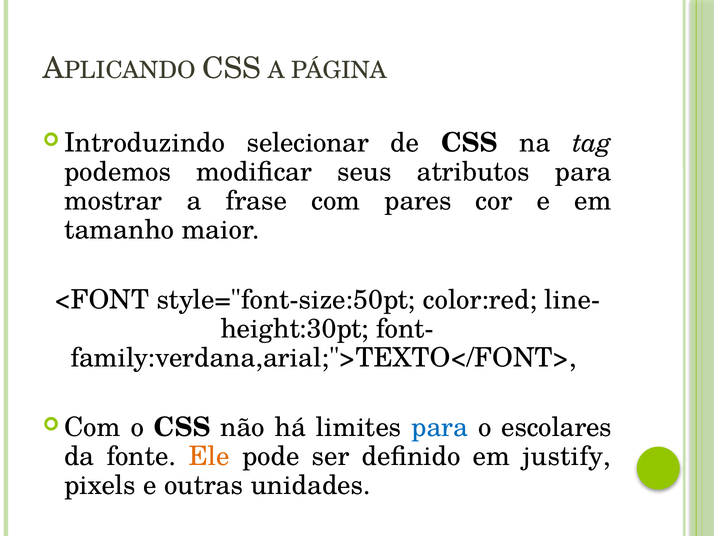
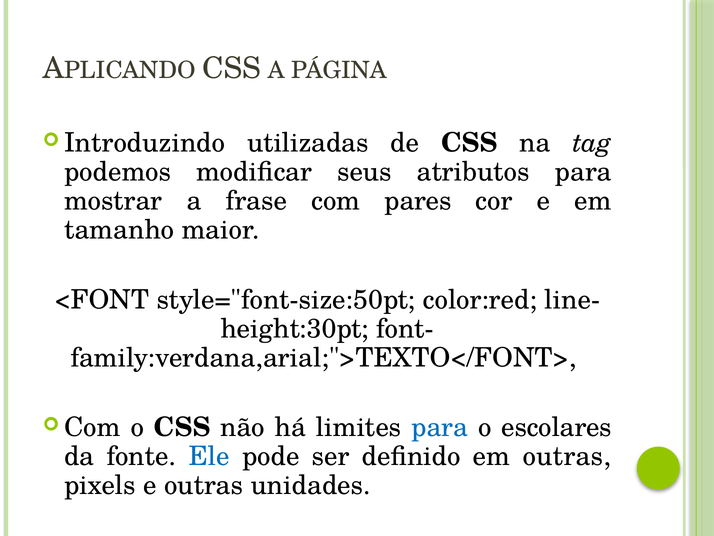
selecionar: selecionar -> utilizadas
Ele colour: orange -> blue
em justify: justify -> outras
